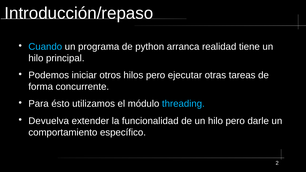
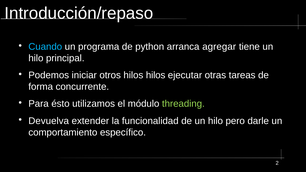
realidad: realidad -> agregar
hilos pero: pero -> hilos
threading colour: light blue -> light green
